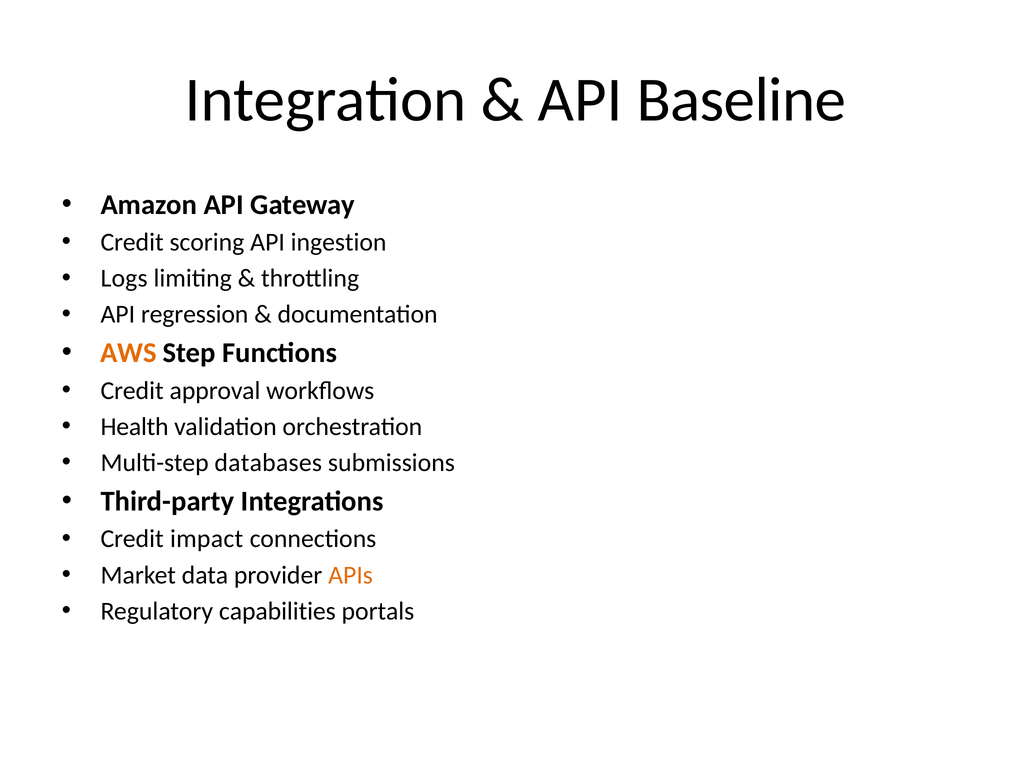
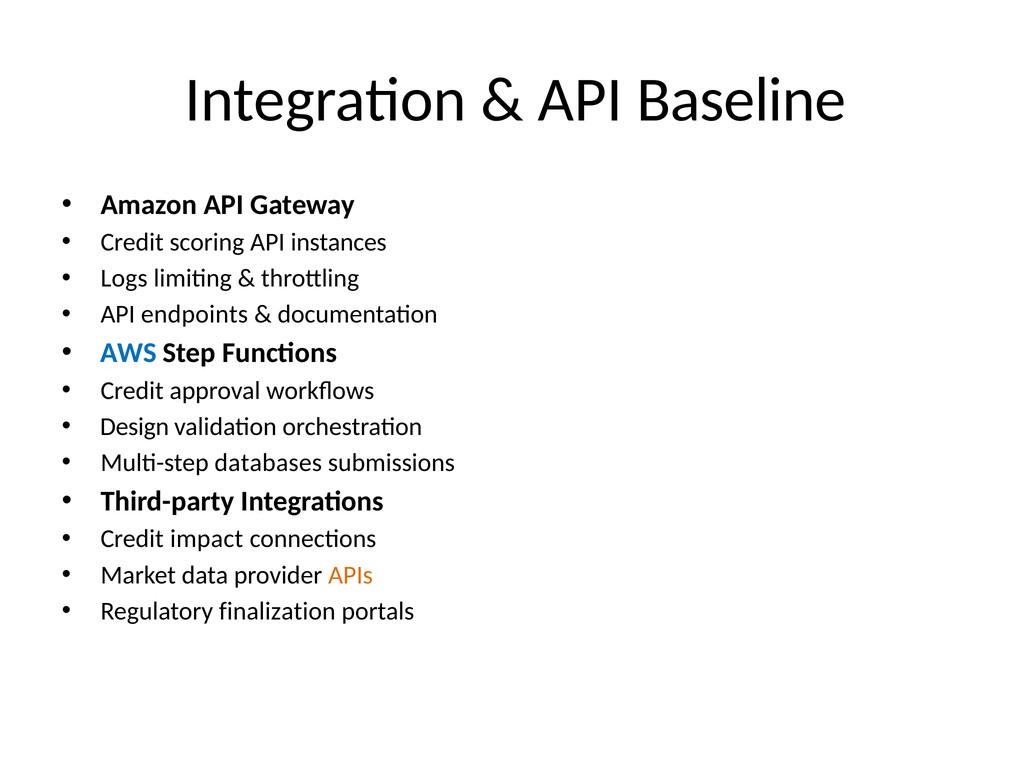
ingestion: ingestion -> instances
regression: regression -> endpoints
AWS colour: orange -> blue
Health: Health -> Design
capabilities: capabilities -> finalization
